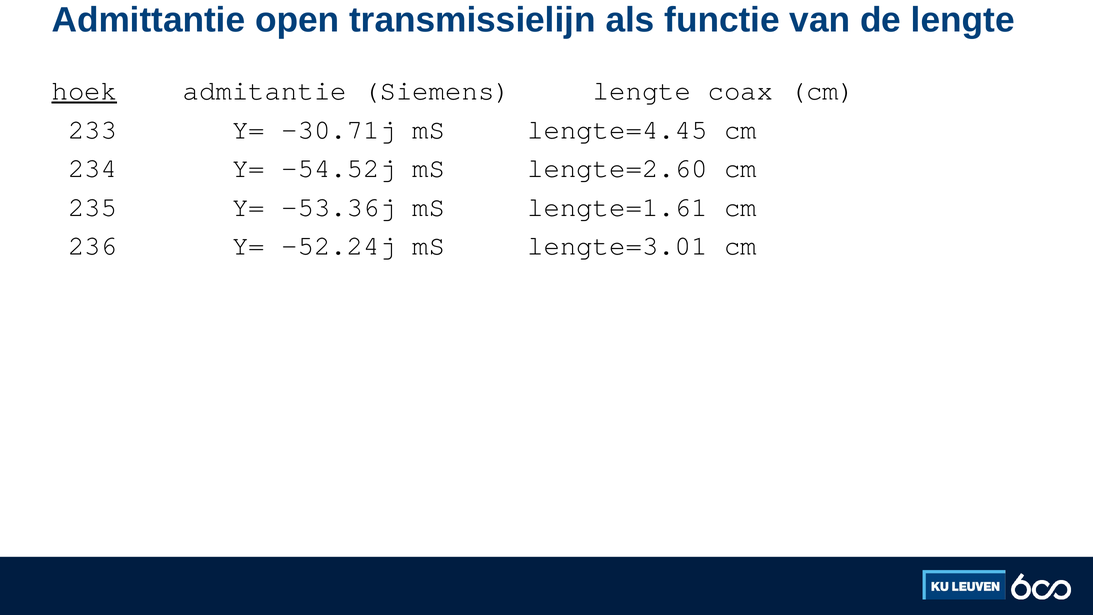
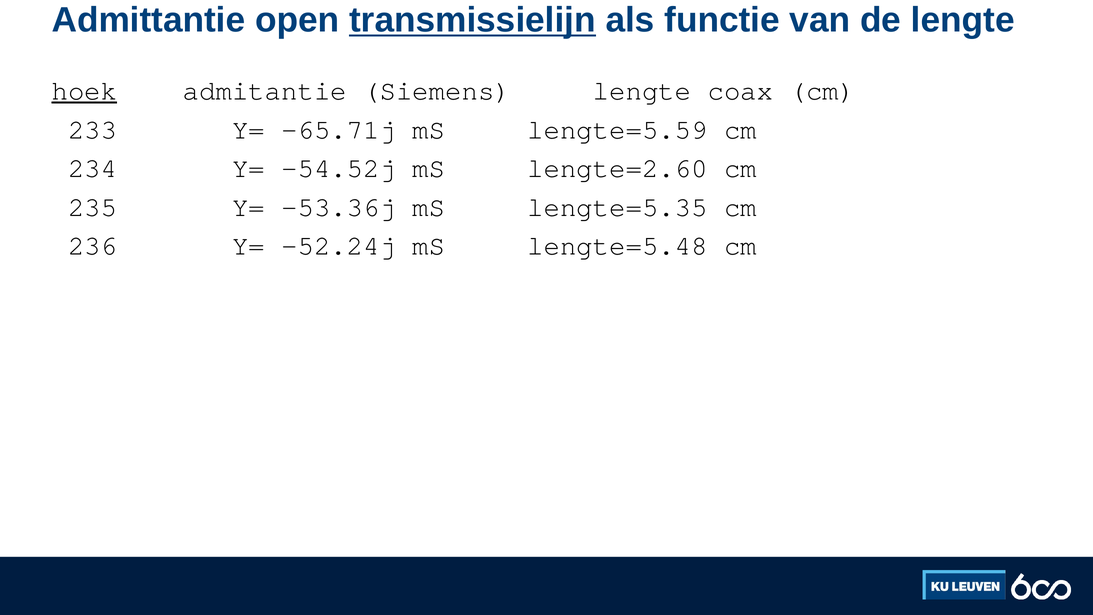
transmissielijn underline: none -> present
-30.71j: -30.71j -> -65.71j
lengte=4.45: lengte=4.45 -> lengte=5.59
lengte=1.61: lengte=1.61 -> lengte=5.35
lengte=3.01: lengte=3.01 -> lengte=5.48
